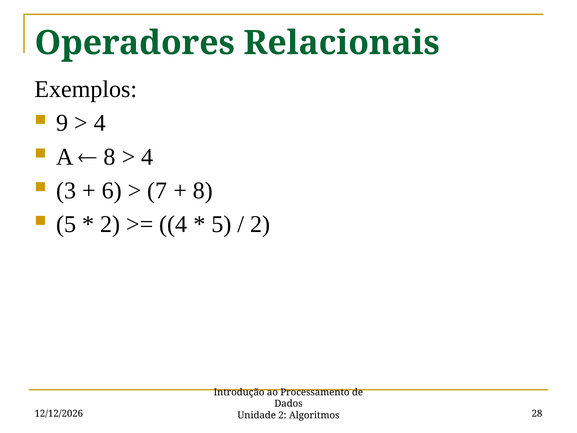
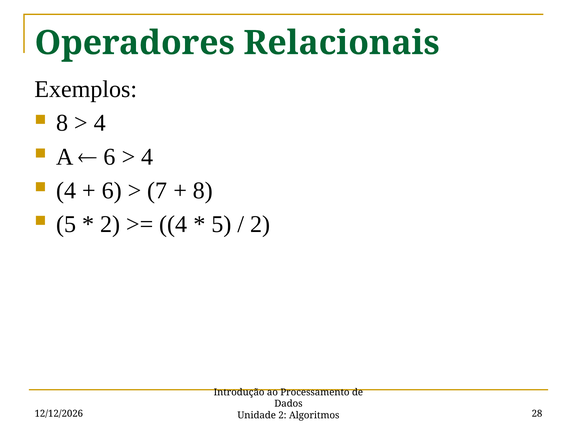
9 at (62, 123): 9 -> 8
8 at (110, 157): 8 -> 6
3 at (66, 190): 3 -> 4
